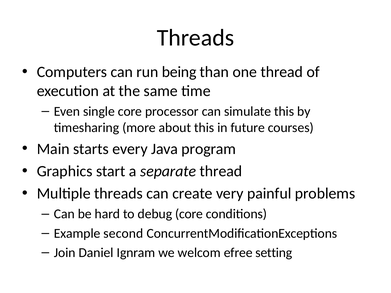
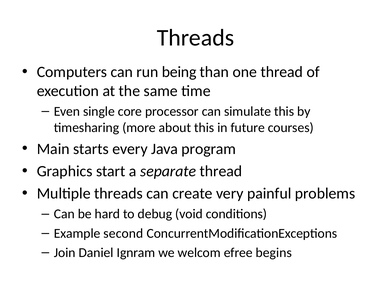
debug core: core -> void
setting: setting -> begins
